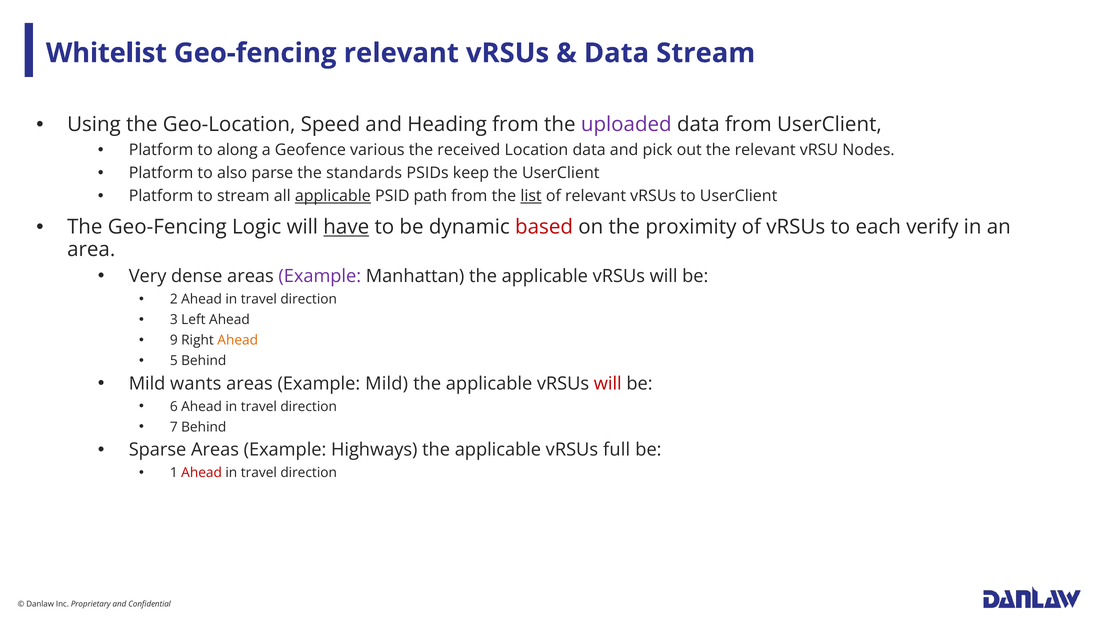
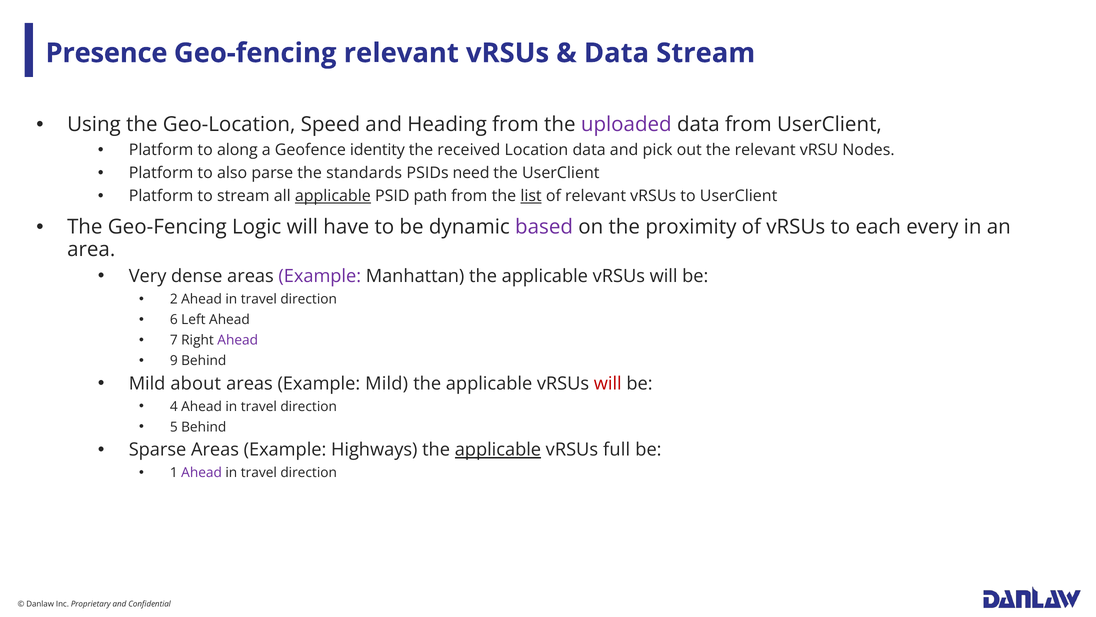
Whitelist: Whitelist -> Presence
various: various -> identity
keep: keep -> need
have underline: present -> none
based colour: red -> purple
verify: verify -> every
3: 3 -> 6
9: 9 -> 7
Ahead at (238, 340) colour: orange -> purple
5: 5 -> 9
wants: wants -> about
6: 6 -> 4
7: 7 -> 5
applicable at (498, 450) underline: none -> present
Ahead at (202, 473) colour: red -> purple
